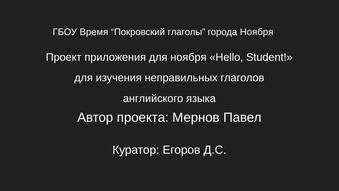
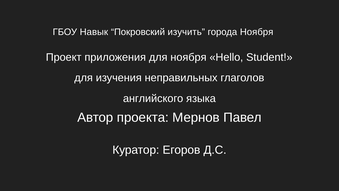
Время: Время -> Навык
глаголы: глаголы -> изучить
